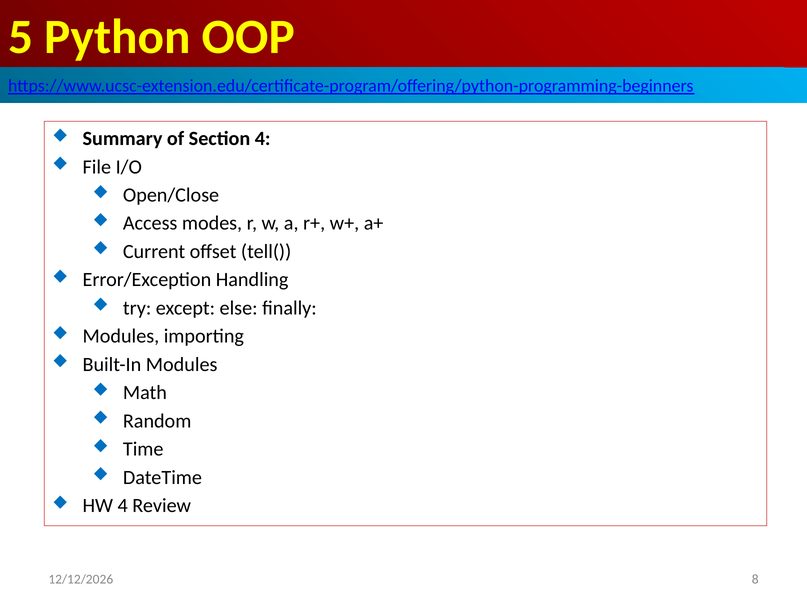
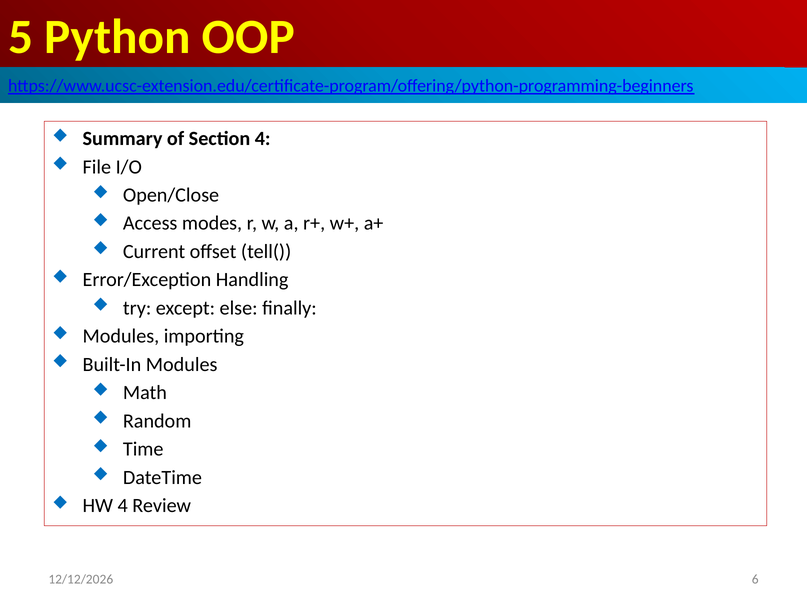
8: 8 -> 6
